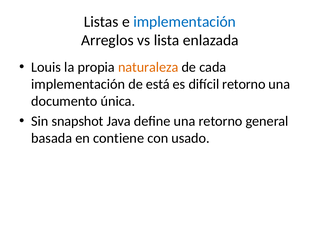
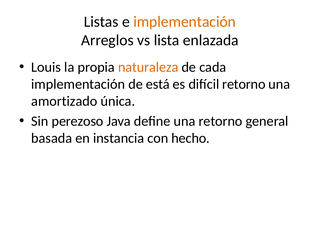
implementación at (185, 22) colour: blue -> orange
documento: documento -> amortizado
snapshot: snapshot -> perezoso
contiene: contiene -> instancia
usado: usado -> hecho
